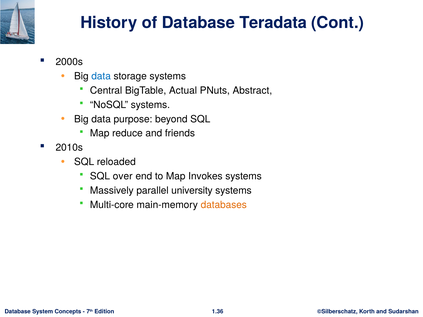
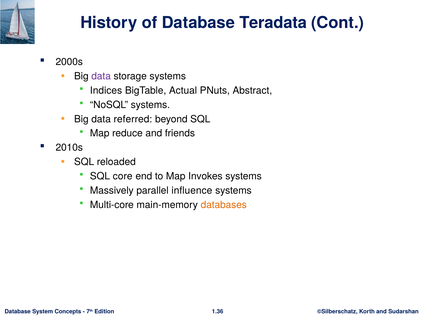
data at (101, 76) colour: blue -> purple
Central: Central -> Indices
purpose: purpose -> referred
over: over -> core
university: university -> influence
